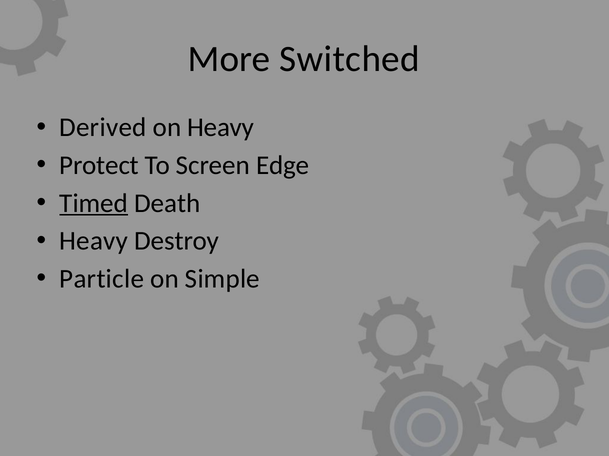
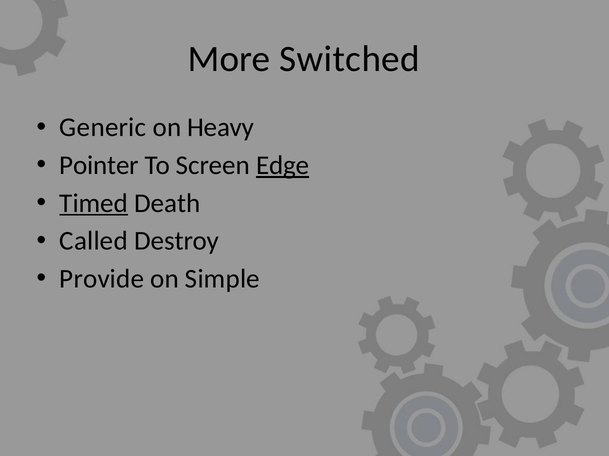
Derived: Derived -> Generic
Protect: Protect -> Pointer
Edge underline: none -> present
Heavy at (94, 241): Heavy -> Called
Particle: Particle -> Provide
